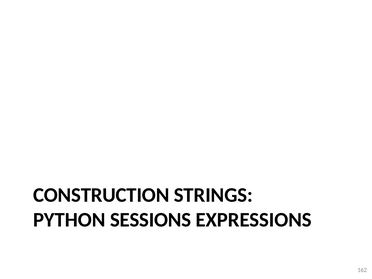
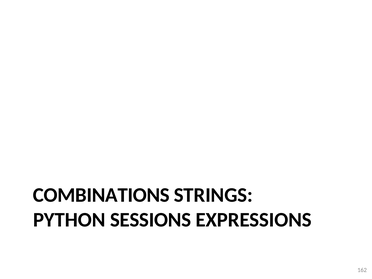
CONSTRUCTION: CONSTRUCTION -> COMBINATIONS
